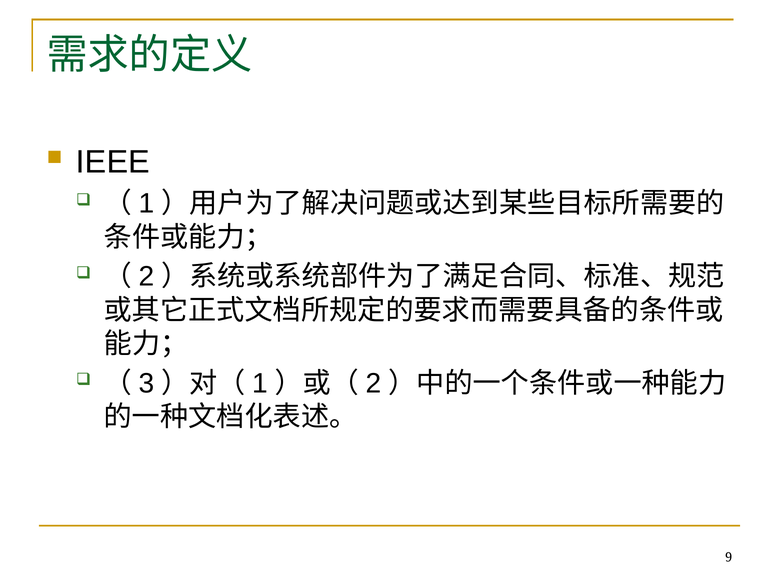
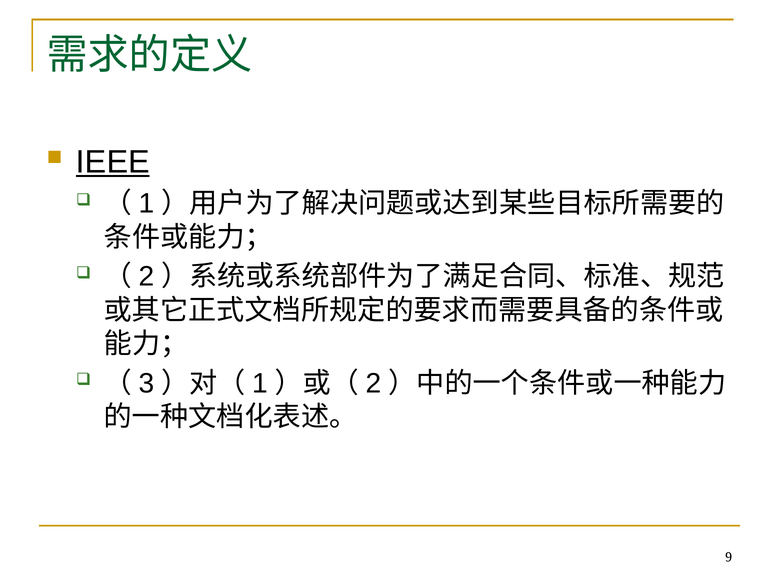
IEEE underline: none -> present
